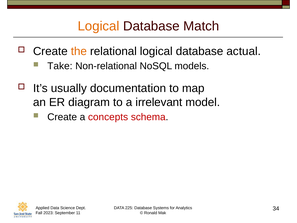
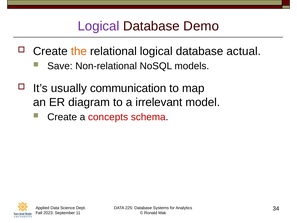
Logical at (99, 26) colour: orange -> purple
Match: Match -> Demo
Take: Take -> Save
documentation: documentation -> communication
